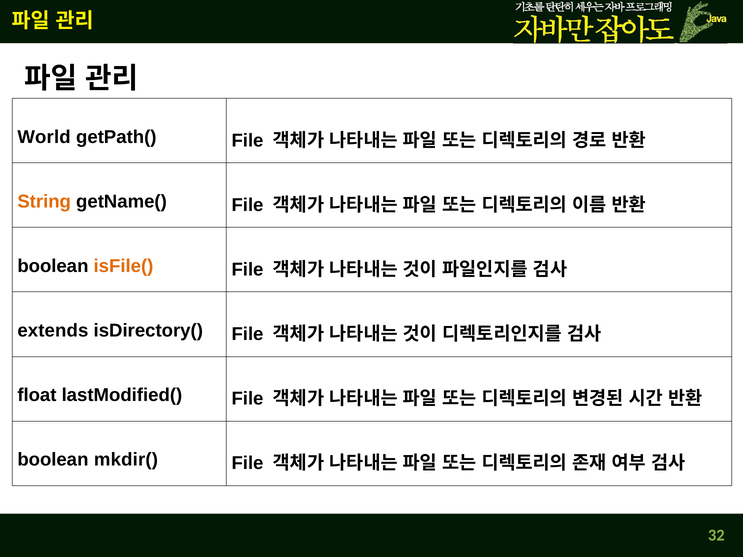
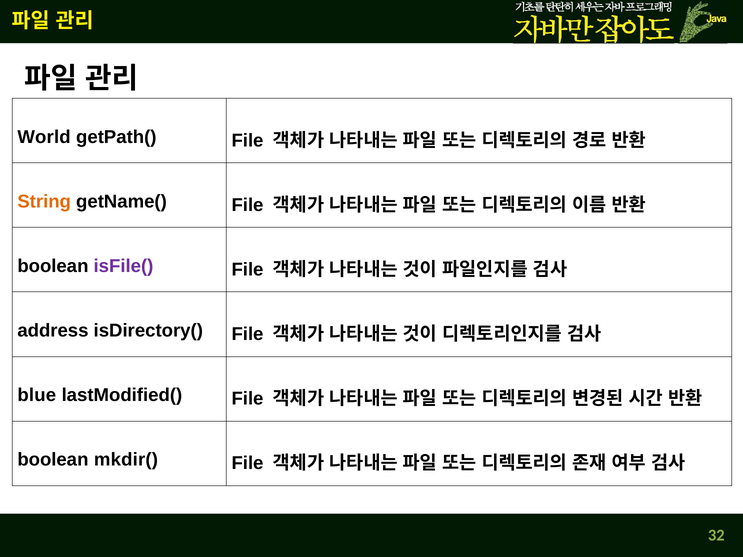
isFile( colour: orange -> purple
extends: extends -> address
float: float -> blue
